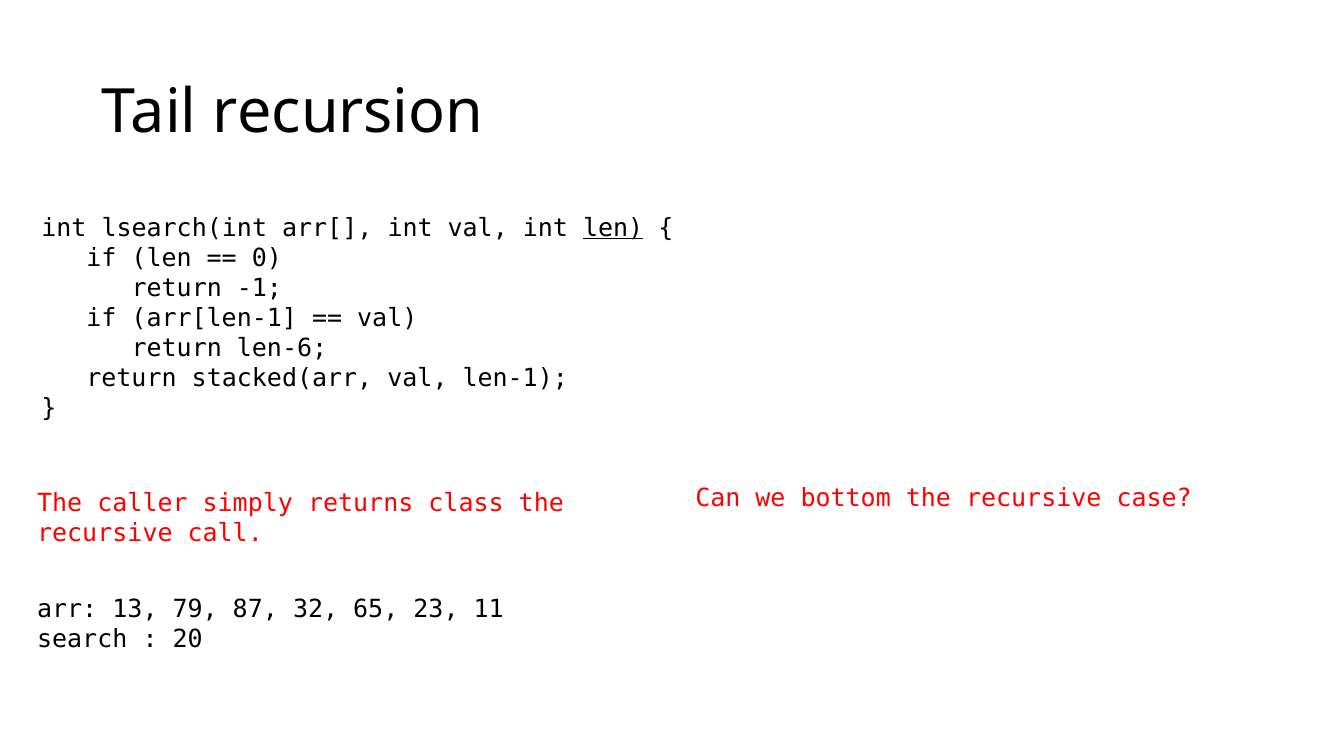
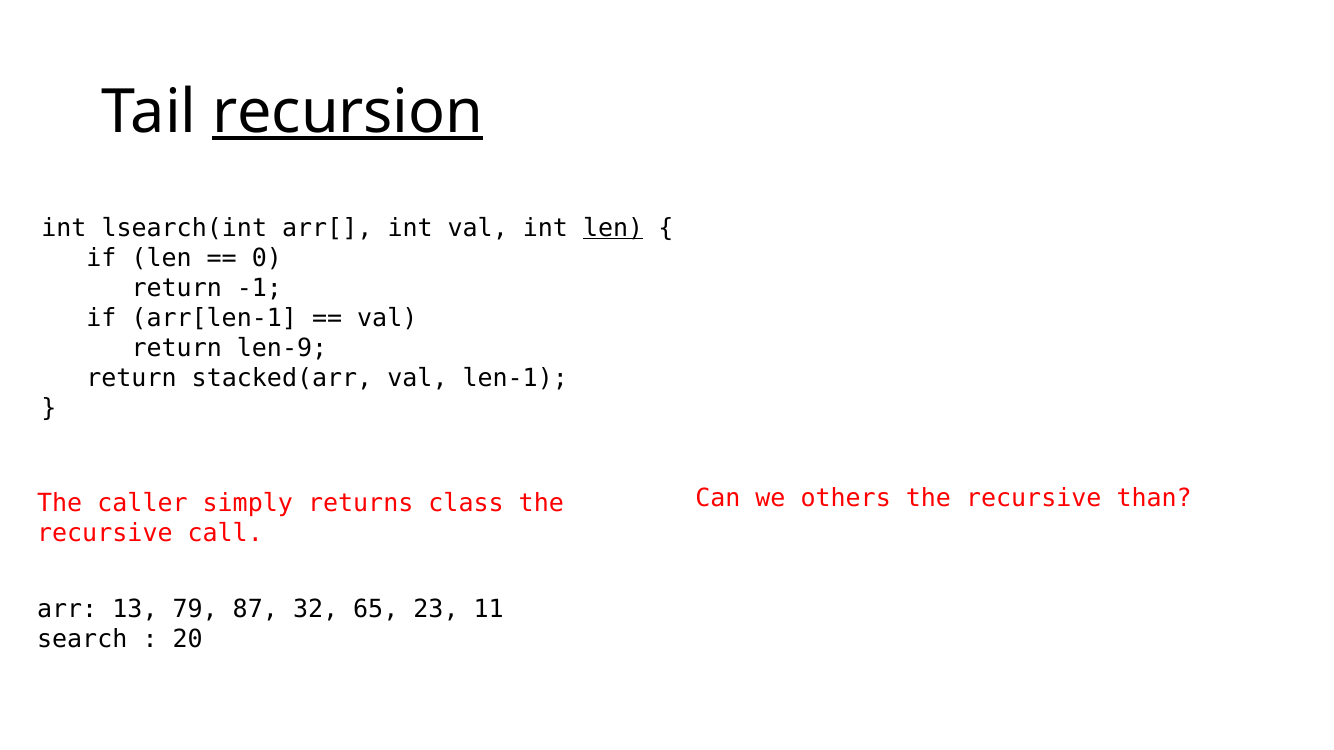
recursion underline: none -> present
len-6: len-6 -> len-9
bottom: bottom -> others
case: case -> than
